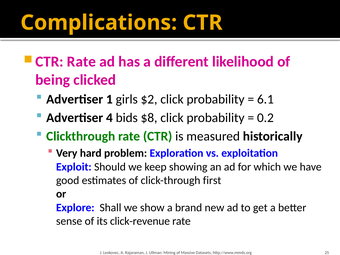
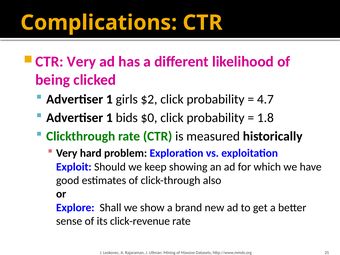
Rate at (81, 62): Rate -> Very
6.1: 6.1 -> 4.7
4 at (109, 118): 4 -> 1
$8: $8 -> $0
0.2: 0.2 -> 1.8
first: first -> also
